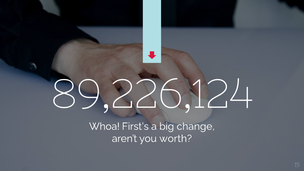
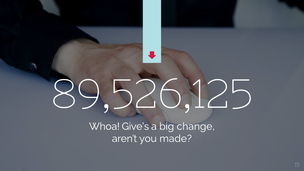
89,226,124: 89,226,124 -> 89,526,125
First’s: First’s -> Give’s
worth: worth -> made
